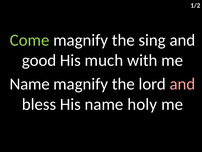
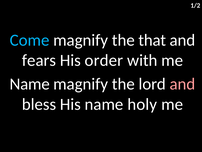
Come colour: light green -> light blue
sing: sing -> that
good: good -> fears
much: much -> order
